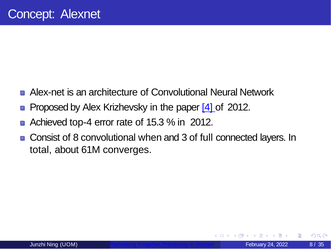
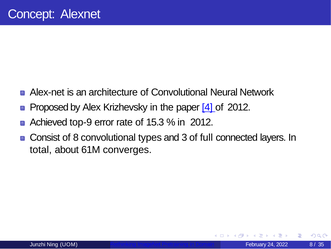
top-4: top-4 -> top-9
when: when -> types
